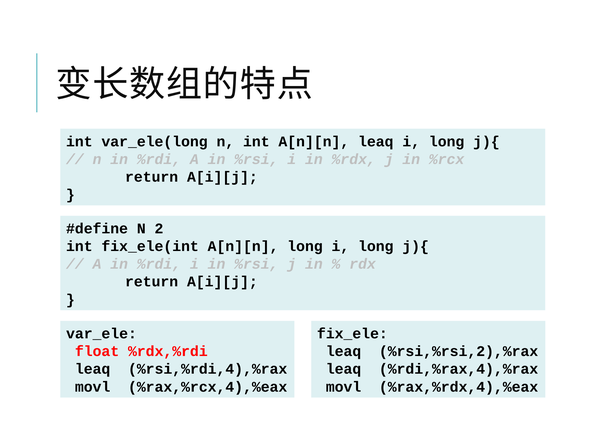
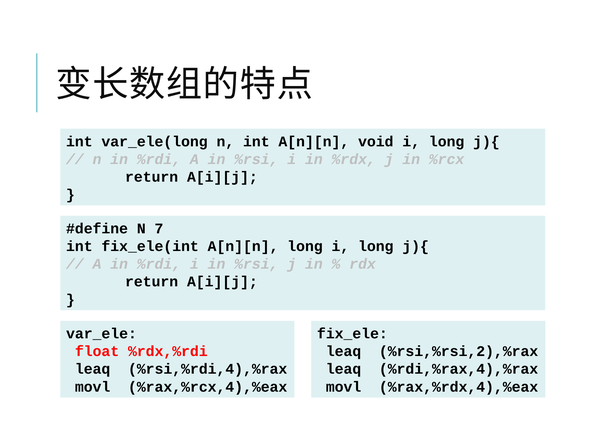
A[n][n leaq: leaq -> void
2: 2 -> 7
